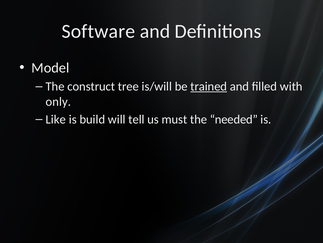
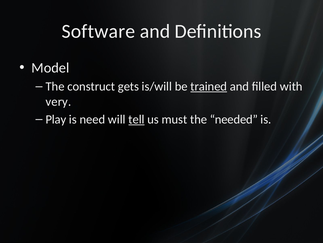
tree: tree -> gets
only: only -> very
Like: Like -> Play
build: build -> need
tell underline: none -> present
